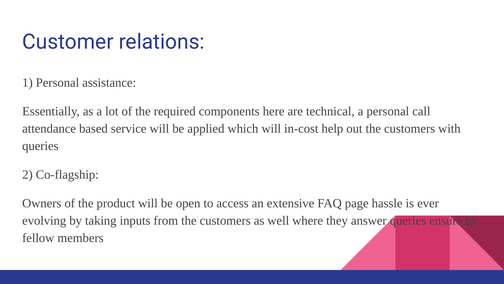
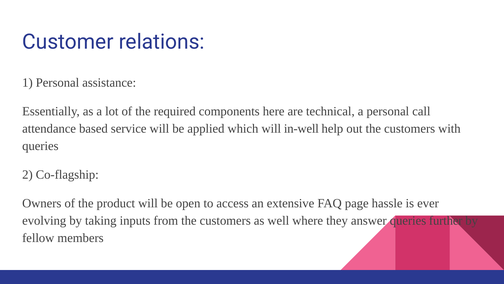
in-cost: in-cost -> in-well
ensure: ensure -> further
